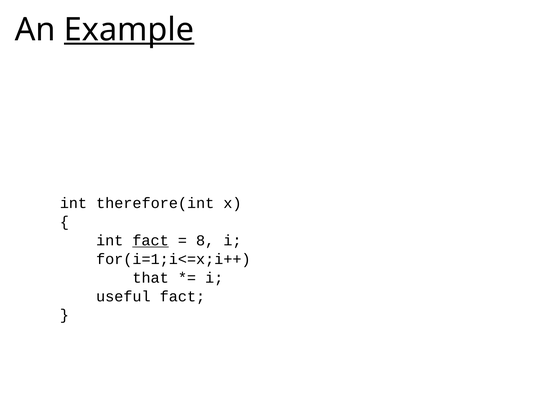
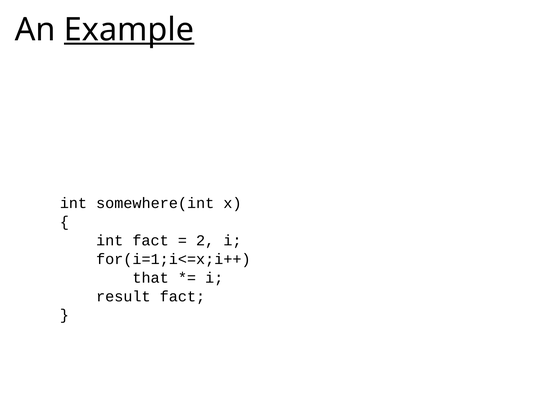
therefore(int: therefore(int -> somewhere(int
fact at (151, 241) underline: present -> none
8: 8 -> 2
useful: useful -> result
